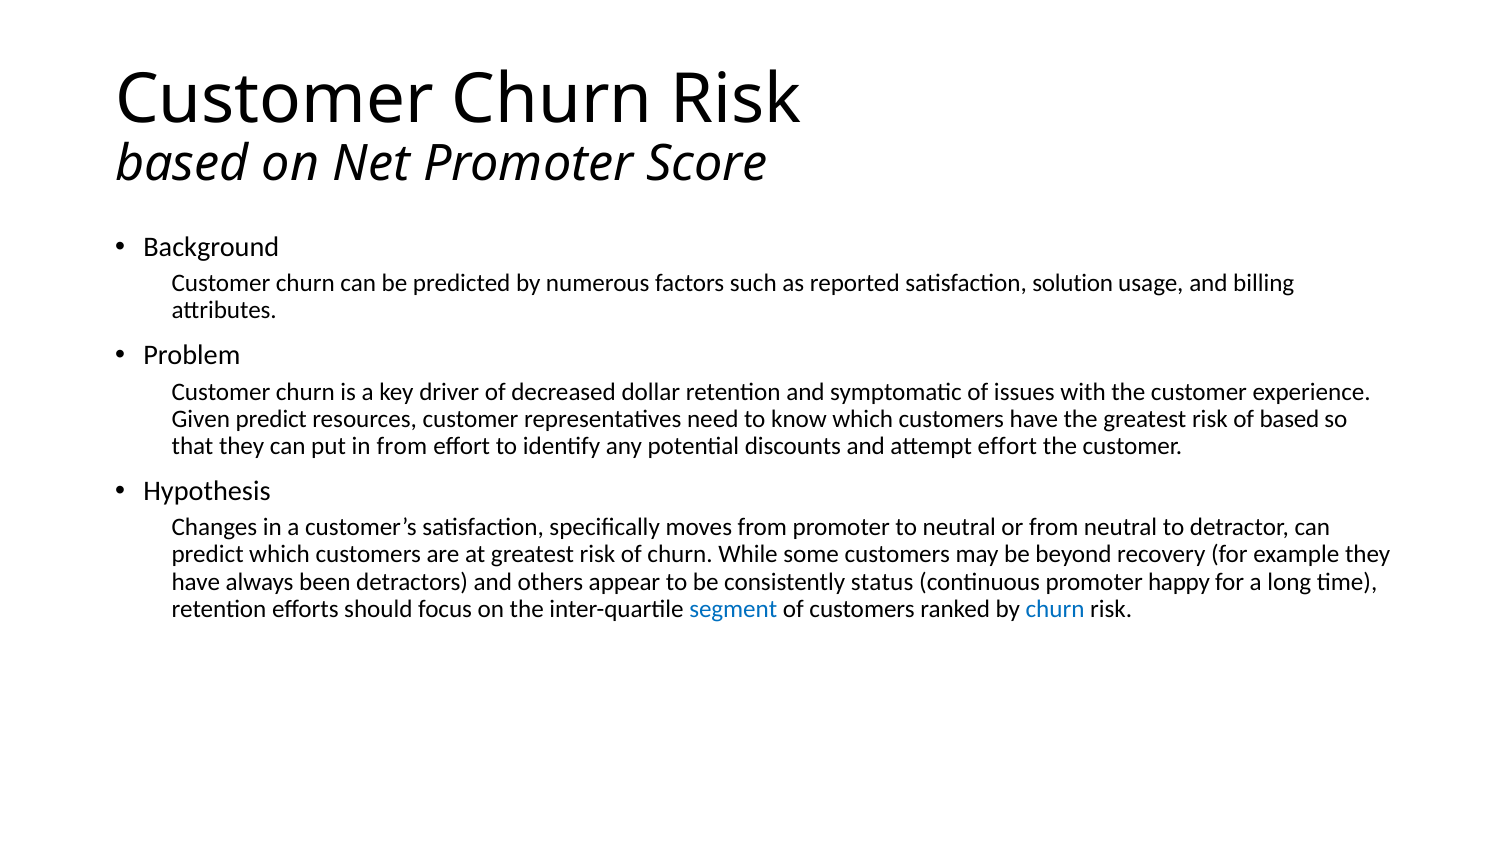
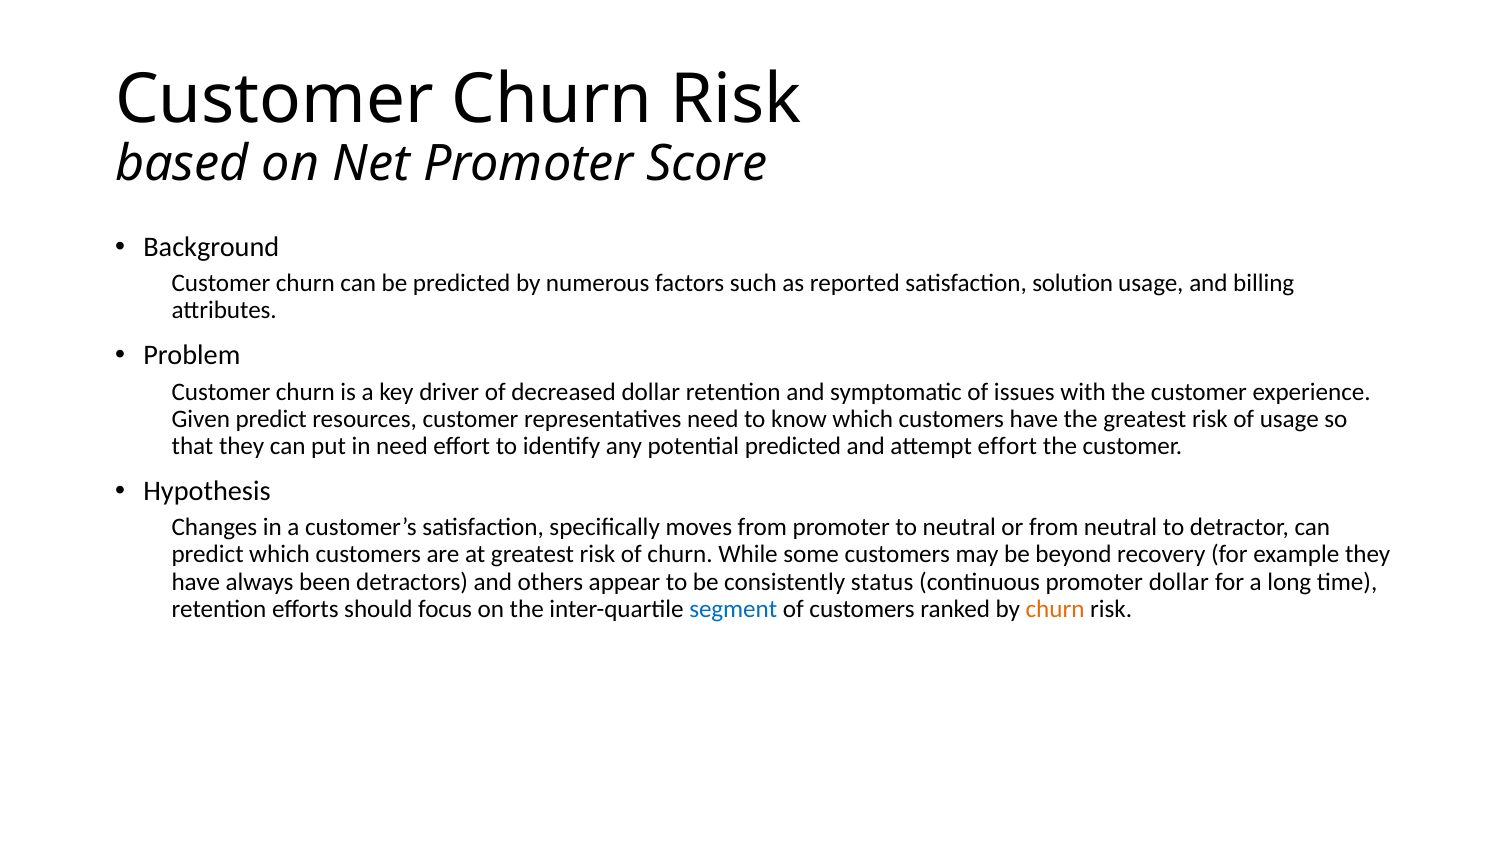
of based: based -> usage
in from: from -> need
potential discounts: discounts -> predicted
promoter happy: happy -> dollar
churn at (1055, 609) colour: blue -> orange
